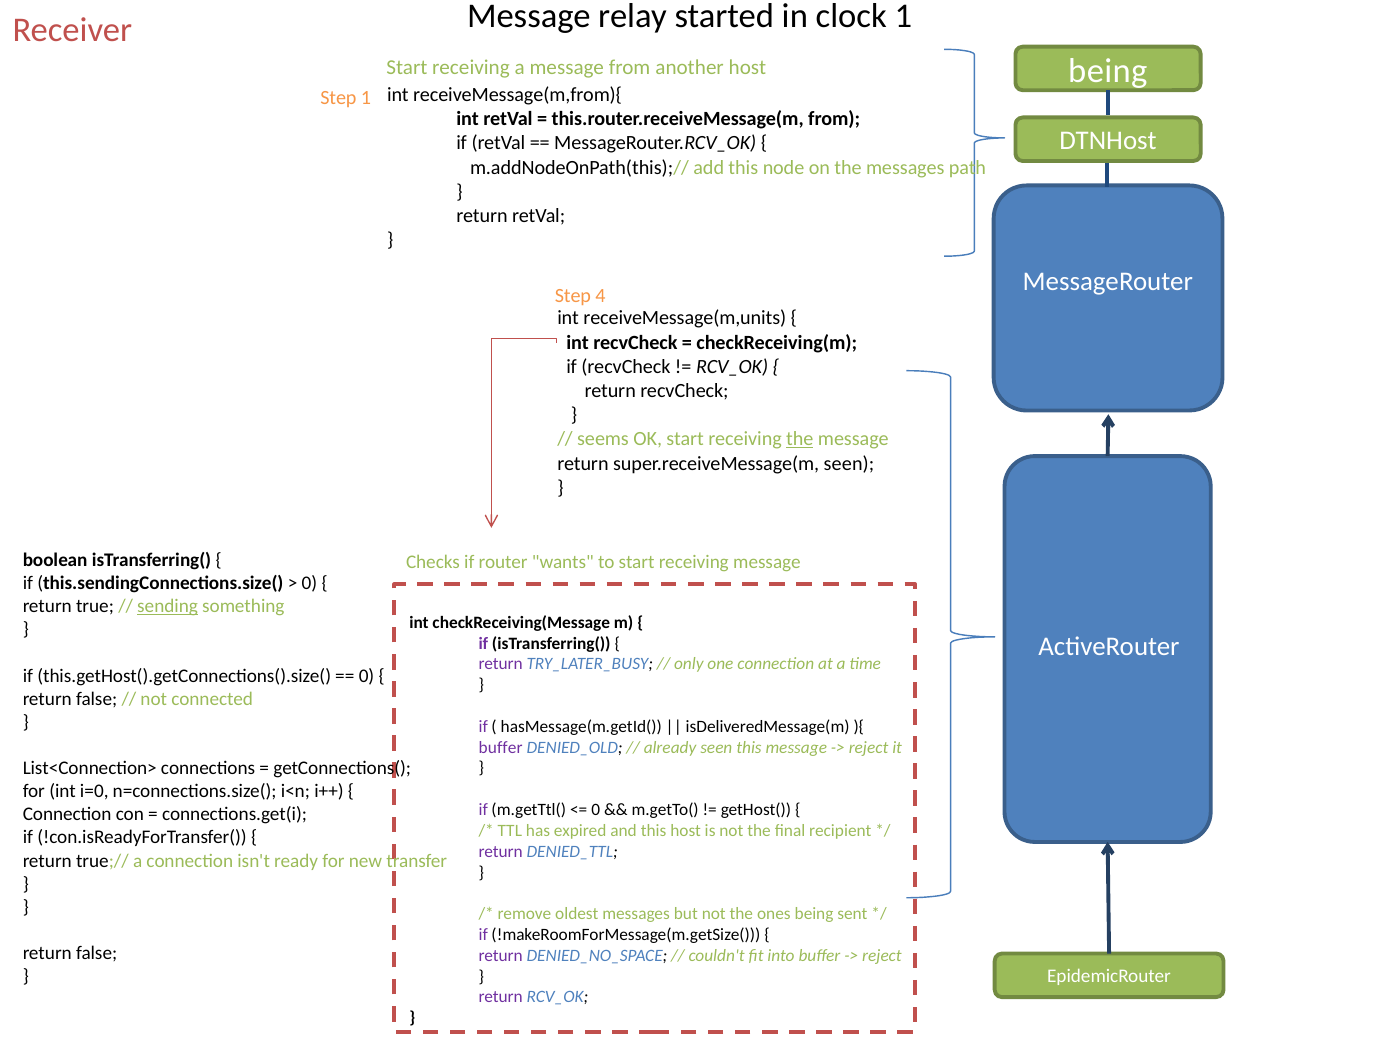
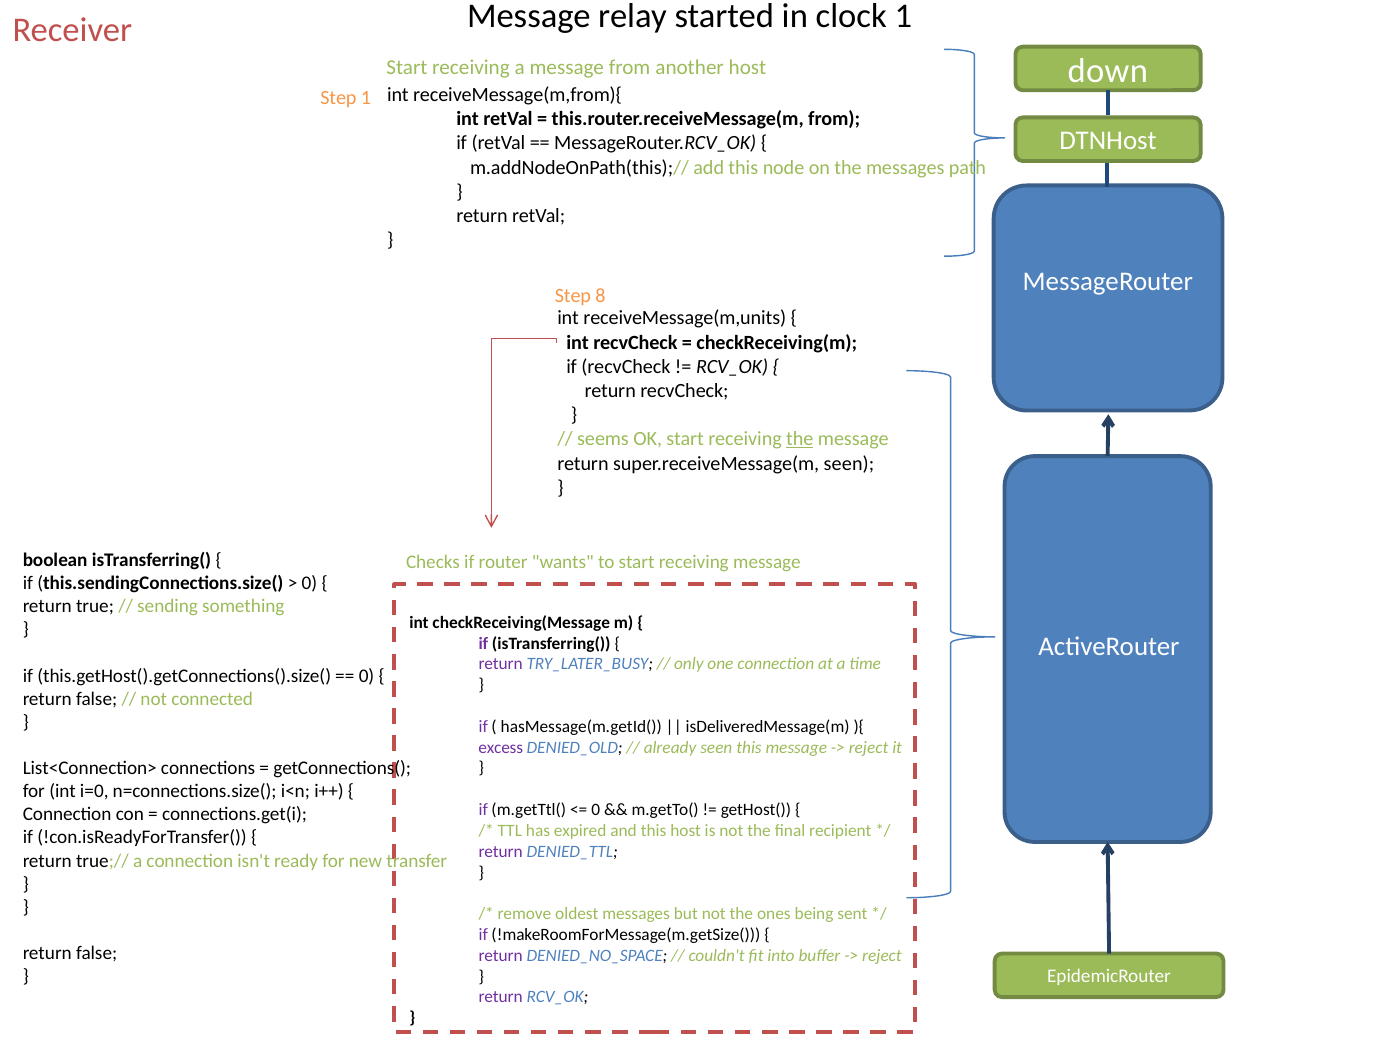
being at (1108, 71): being -> down
4: 4 -> 8
sending underline: present -> none
buffer at (501, 747): buffer -> excess
